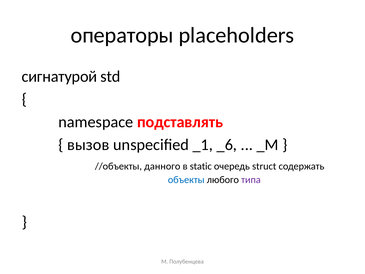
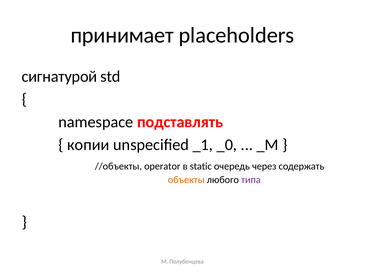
операторы: операторы -> принимает
вызов: вызов -> копии
_6: _6 -> _0
данного: данного -> operator
struct: struct -> через
объекты colour: blue -> orange
